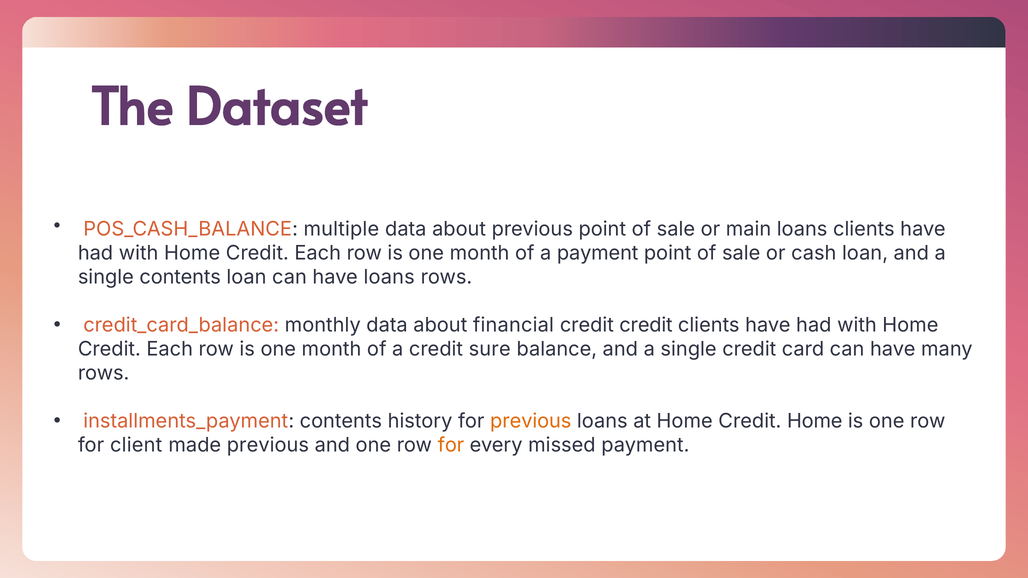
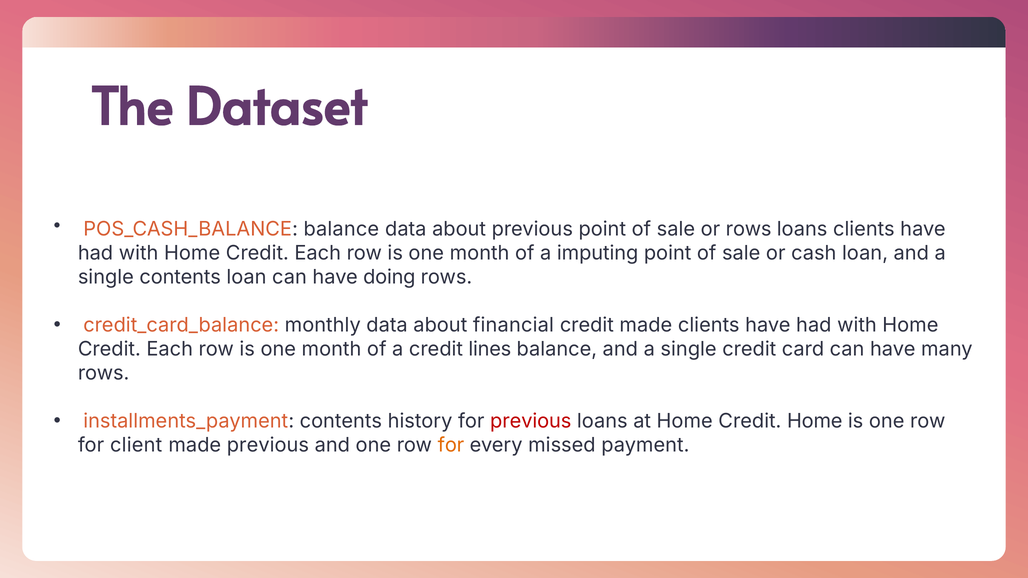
POS_CASH_BALANCE multiple: multiple -> balance
or main: main -> rows
a payment: payment -> imputing
have loans: loans -> doing
credit credit: credit -> made
sure: sure -> lines
previous at (531, 421) colour: orange -> red
